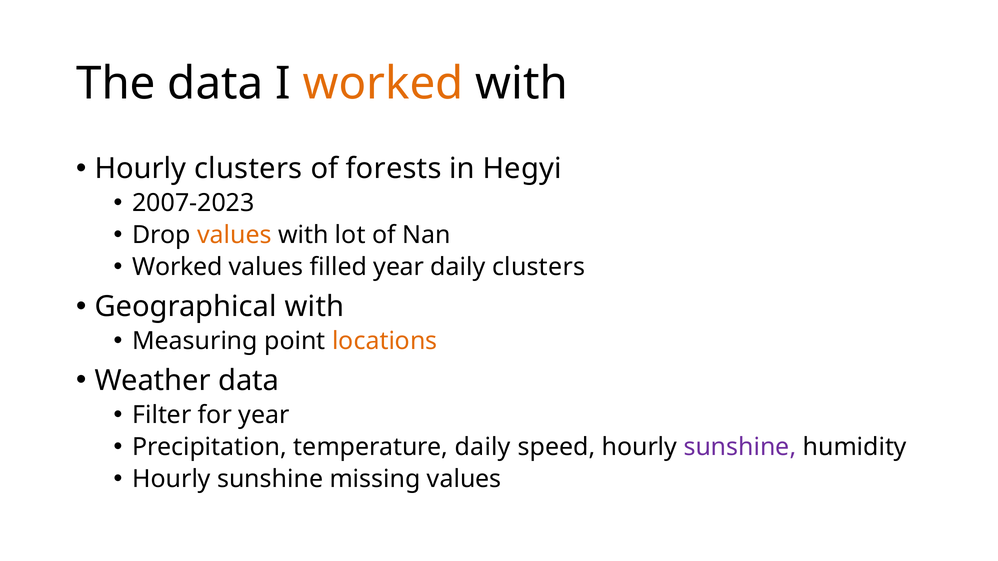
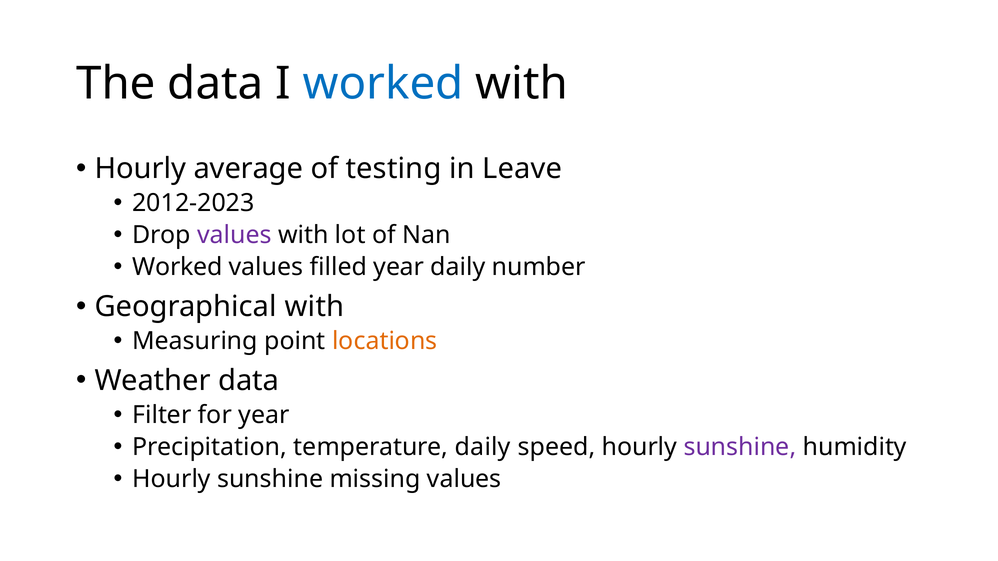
worked at (383, 84) colour: orange -> blue
Hourly clusters: clusters -> average
forests: forests -> testing
Hegyi: Hegyi -> Leave
2007-2023: 2007-2023 -> 2012-2023
values at (234, 235) colour: orange -> purple
daily clusters: clusters -> number
